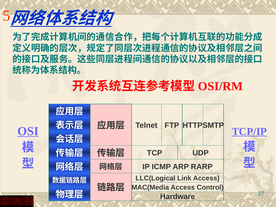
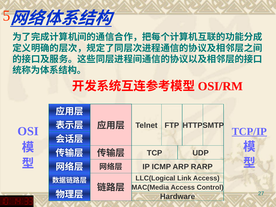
OSI underline: present -> none
